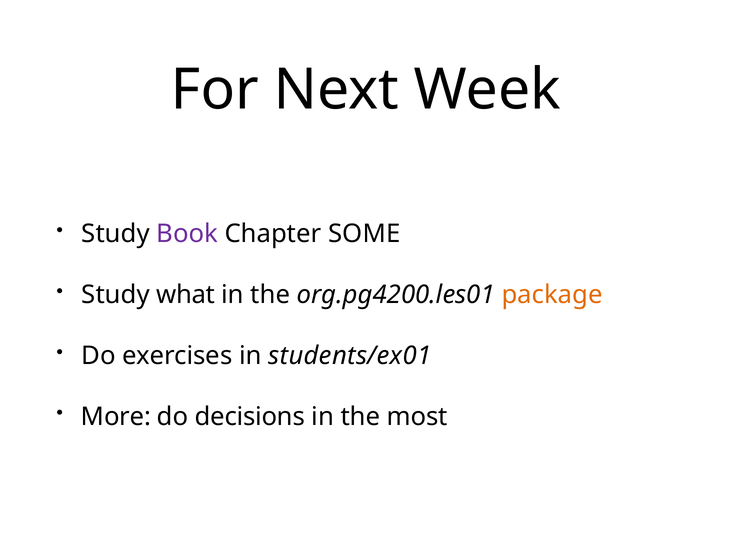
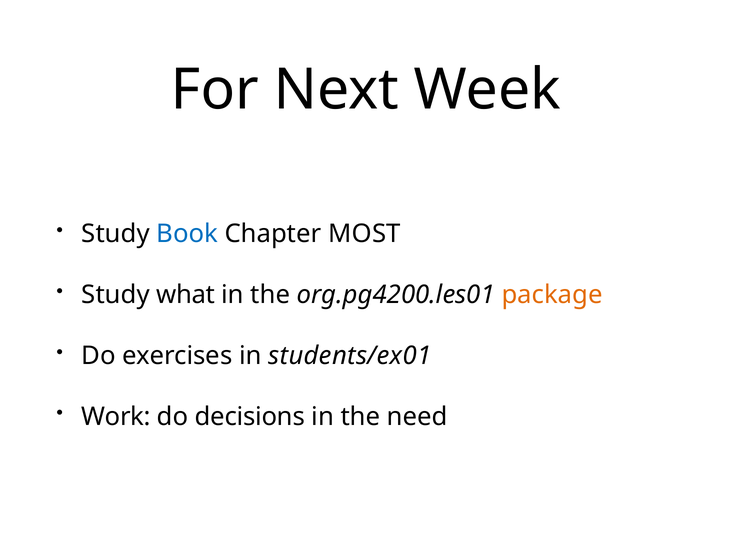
Book colour: purple -> blue
SOME: SOME -> MOST
More: More -> Work
most: most -> need
